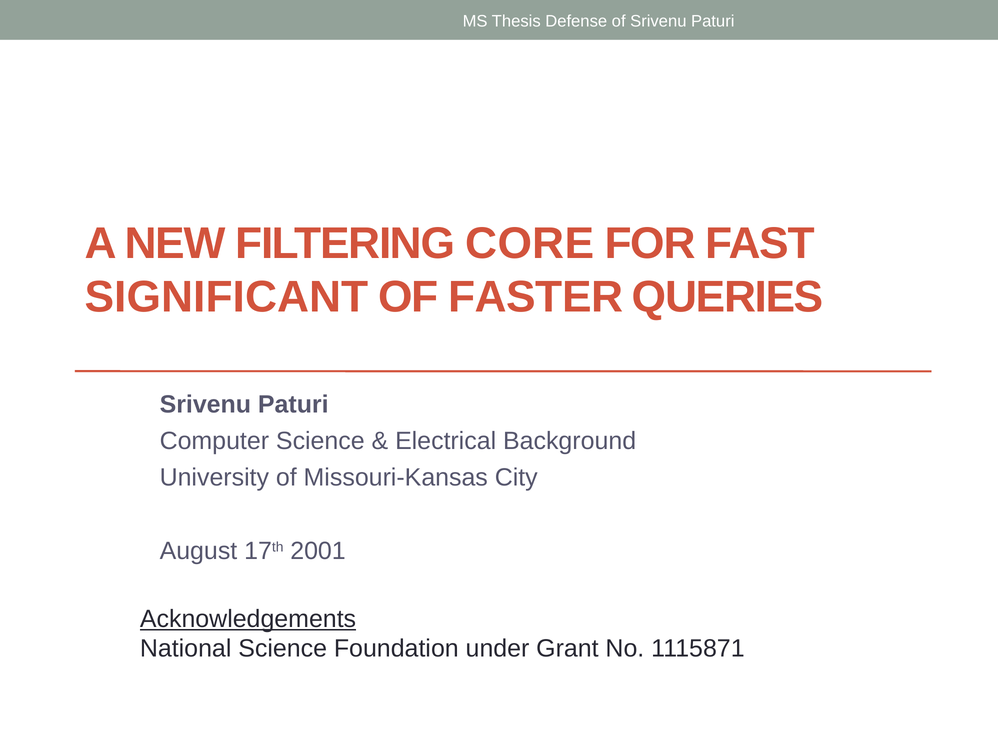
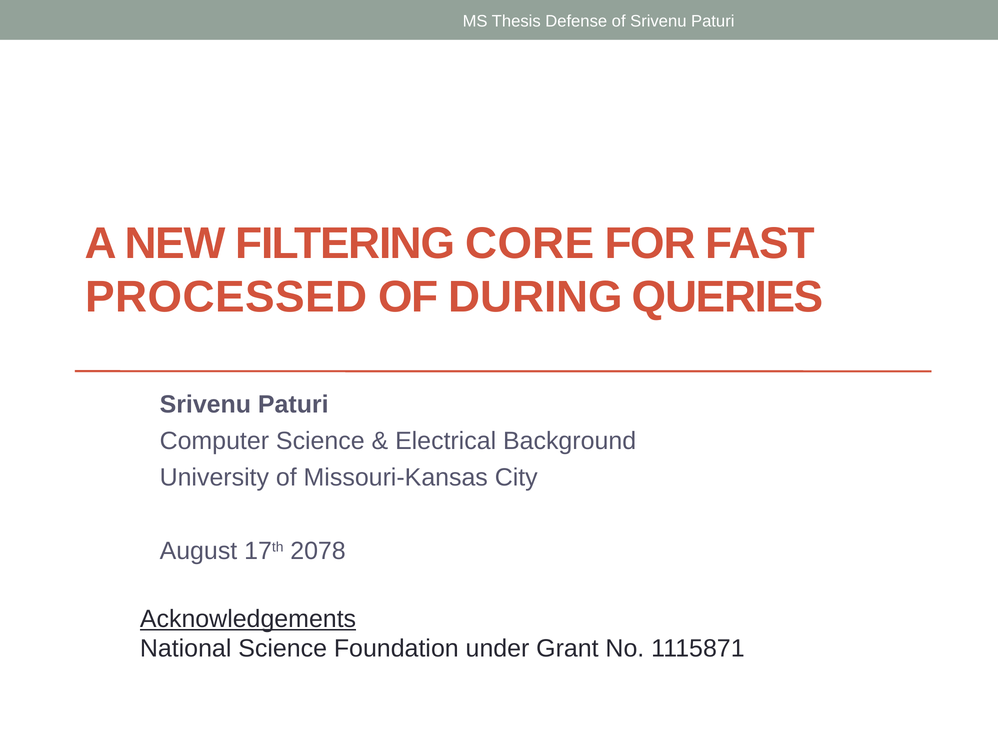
SIGNIFICANT: SIGNIFICANT -> PROCESSED
FASTER: FASTER -> DURING
2001: 2001 -> 2078
